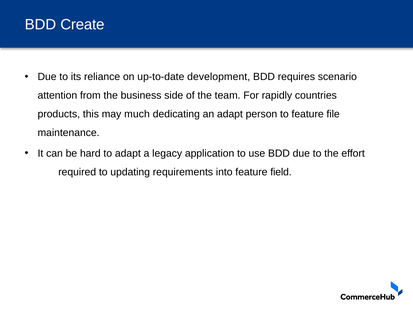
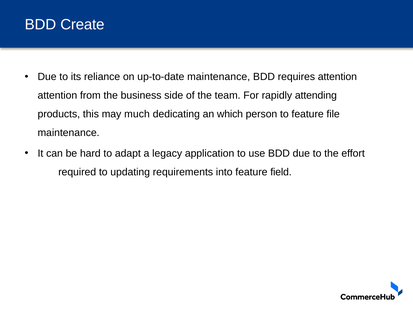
up-to-date development: development -> maintenance
requires scenario: scenario -> attention
countries: countries -> attending
an adapt: adapt -> which
